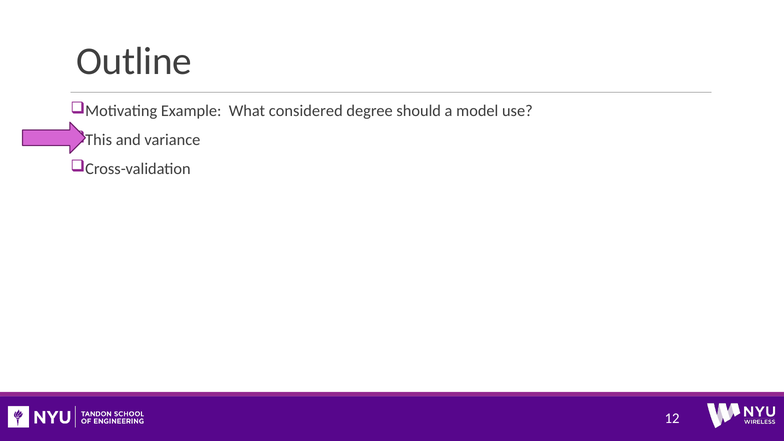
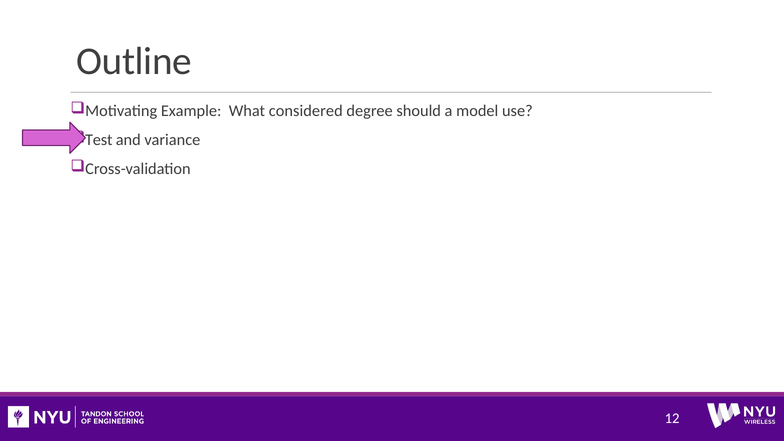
This: This -> Test
